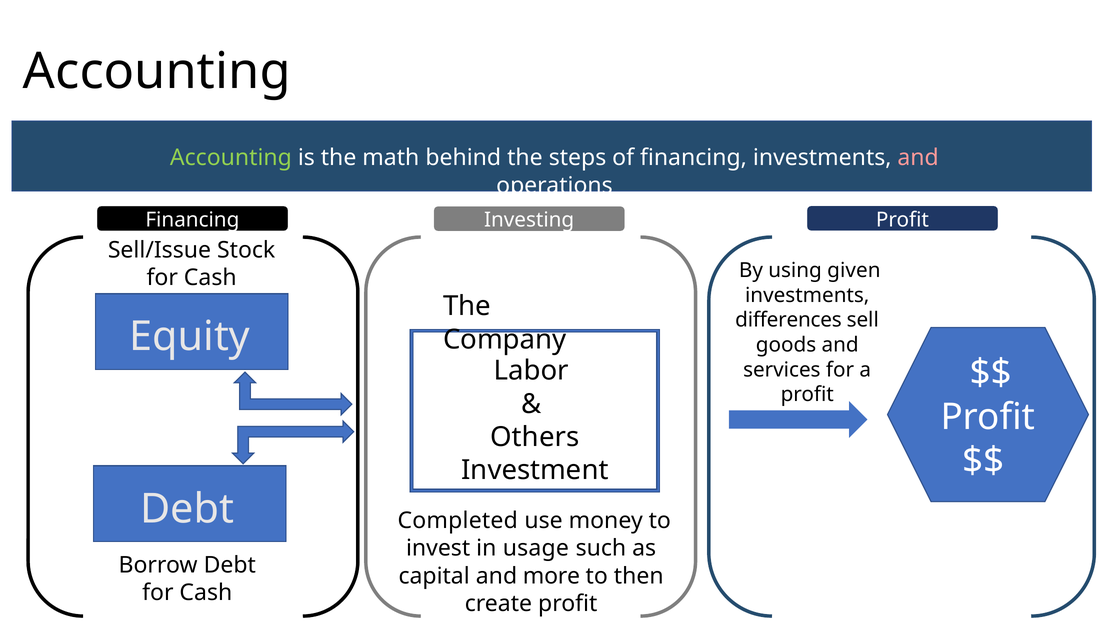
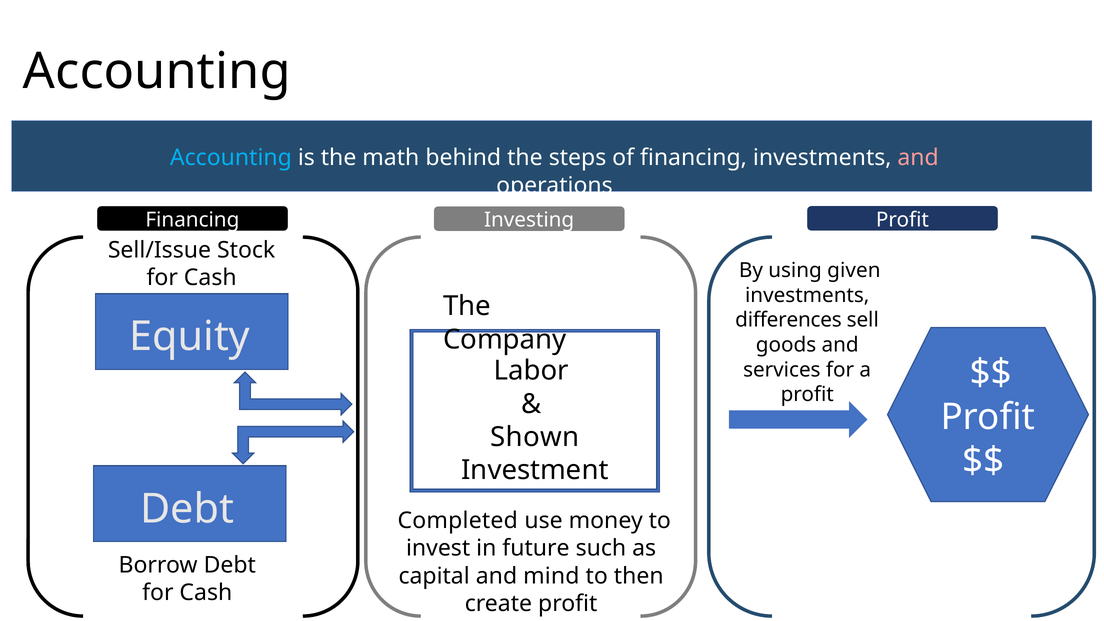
Accounting at (231, 158) colour: light green -> light blue
Others: Others -> Shown
usage: usage -> future
more: more -> mind
